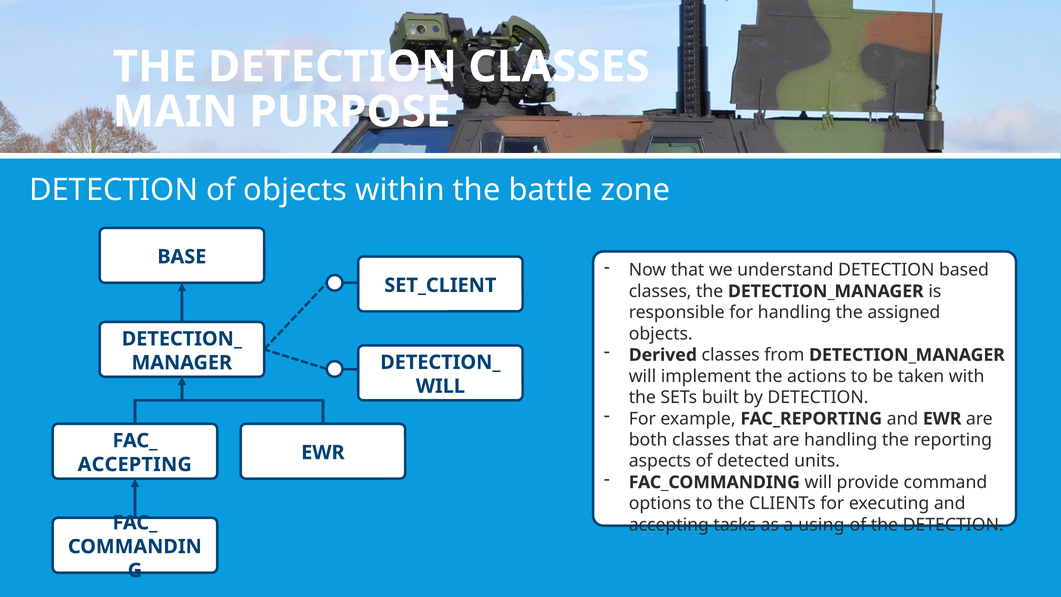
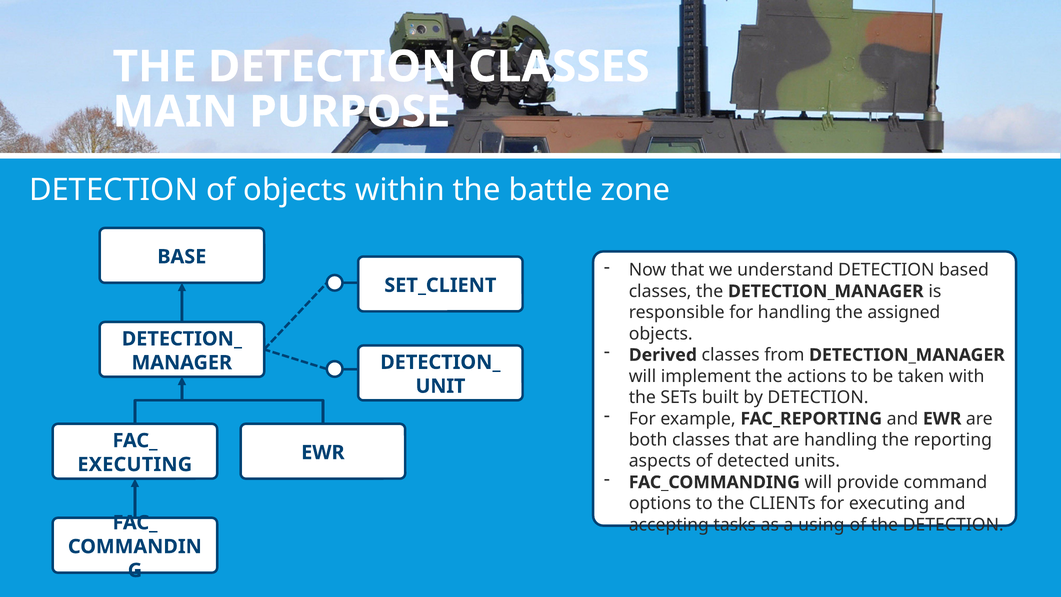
WILL at (440, 386): WILL -> UNIT
ACCEPTING at (135, 464): ACCEPTING -> EXECUTING
